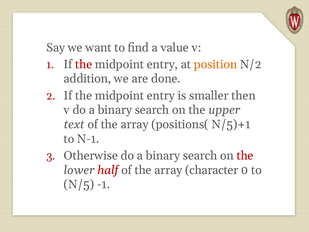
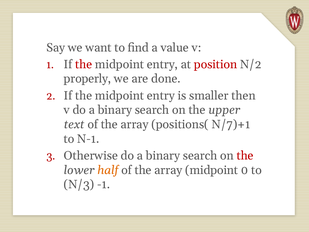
position colour: orange -> red
addition: addition -> properly
N/5)+1: N/5)+1 -> N/7)+1
half colour: red -> orange
array character: character -> midpoint
N/5: N/5 -> N/3
